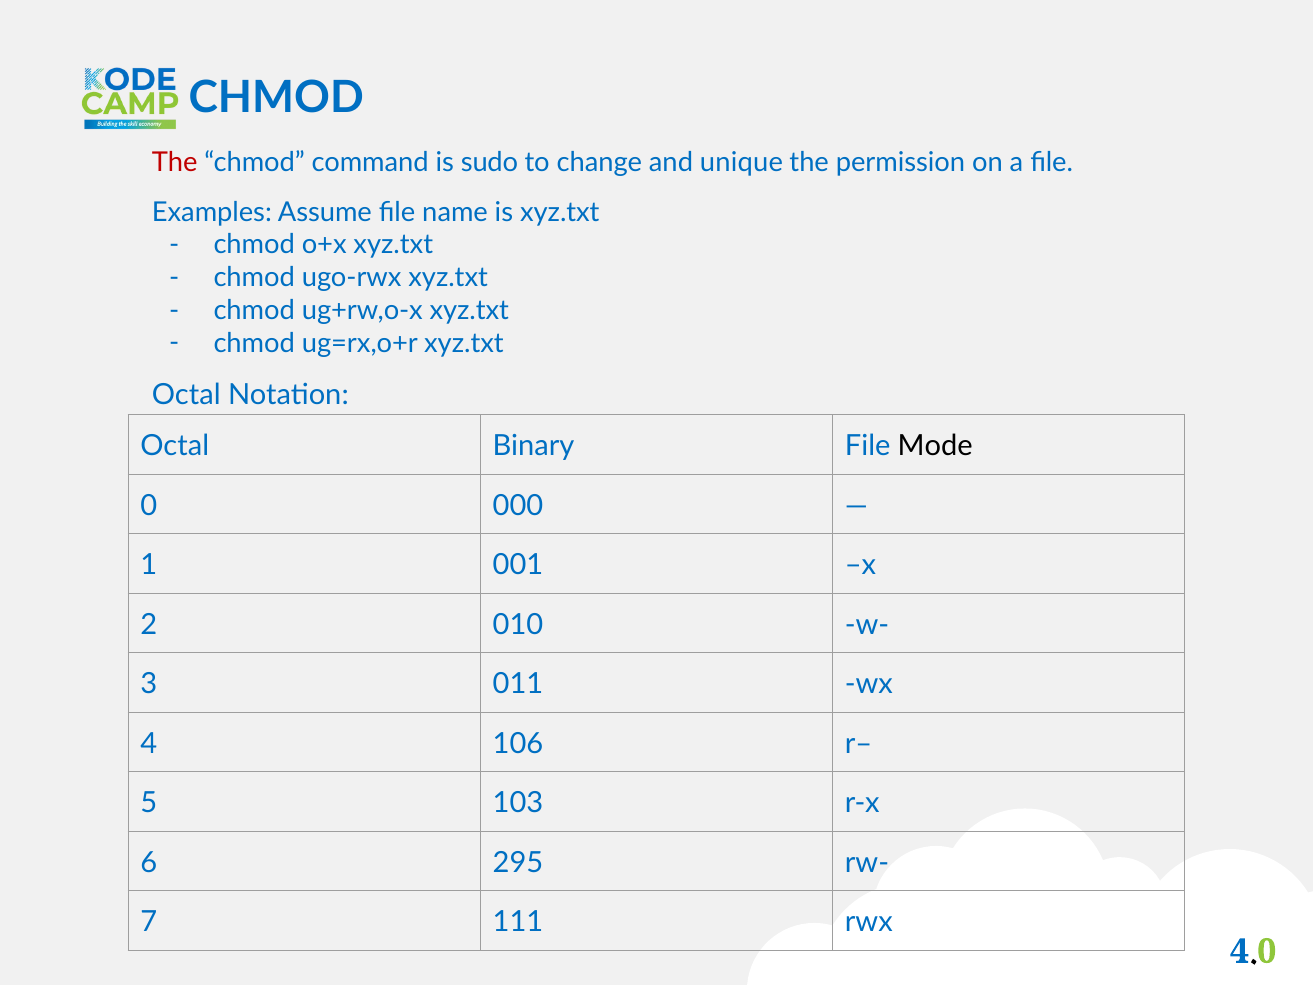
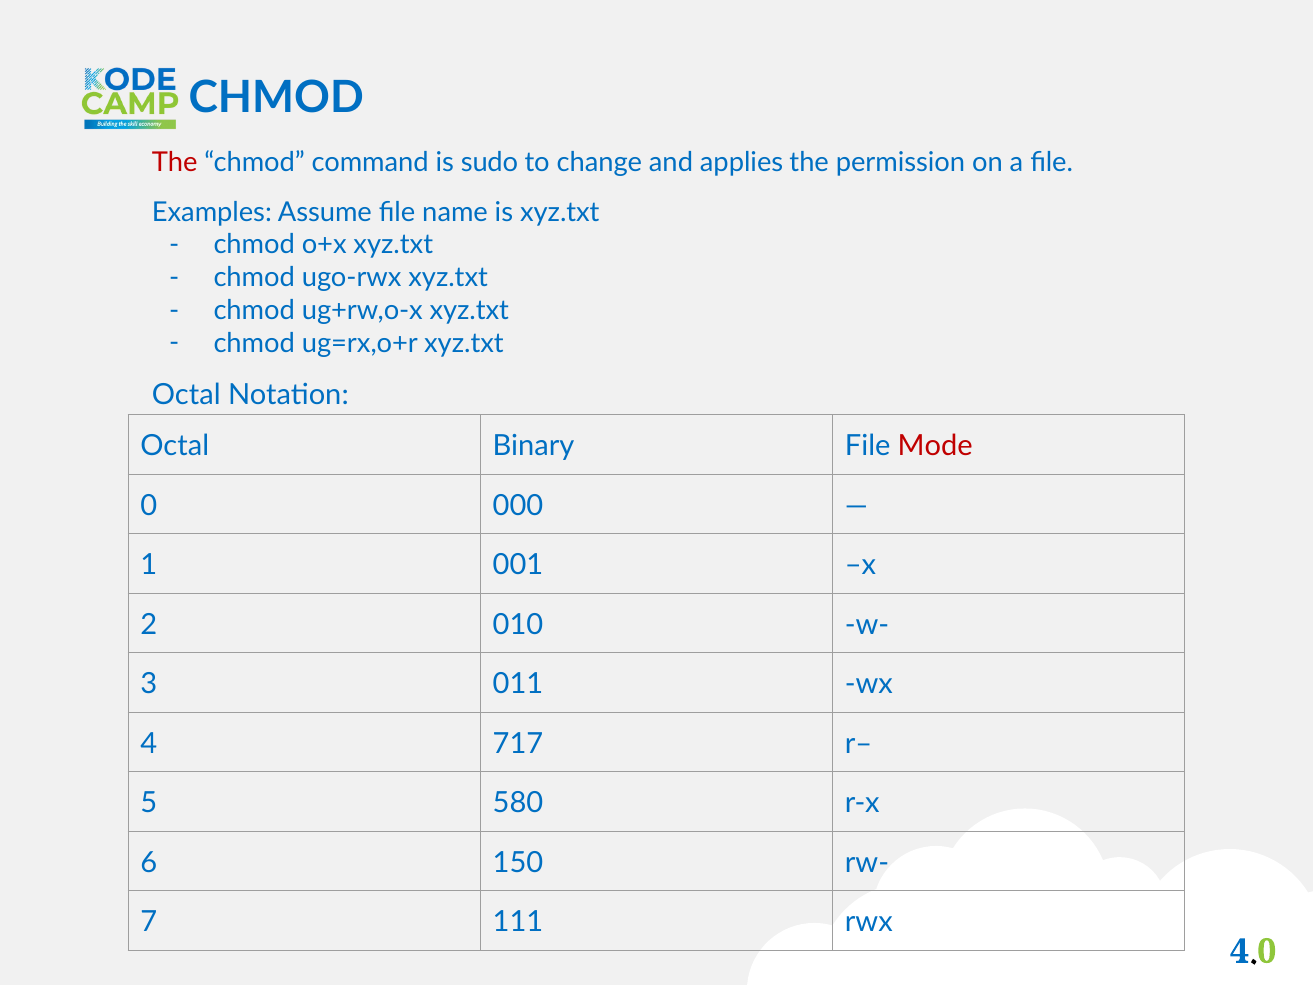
unique: unique -> applies
Mode colour: black -> red
106: 106 -> 717
103: 103 -> 580
295: 295 -> 150
